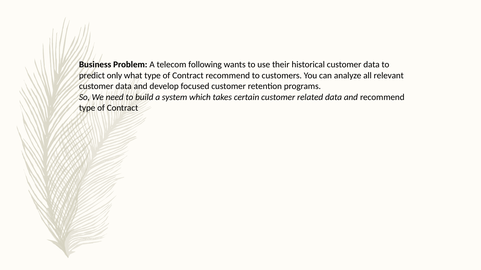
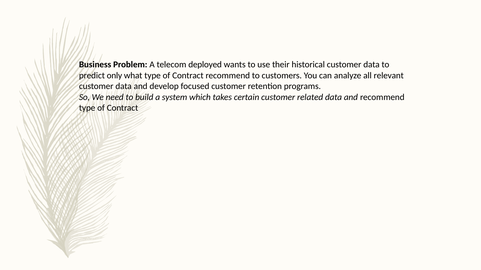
following: following -> deployed
